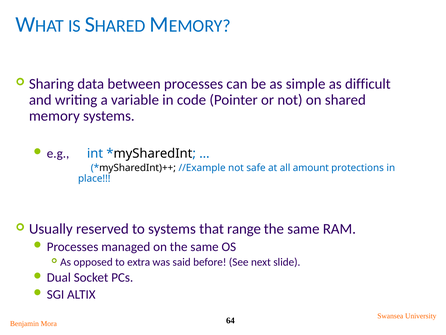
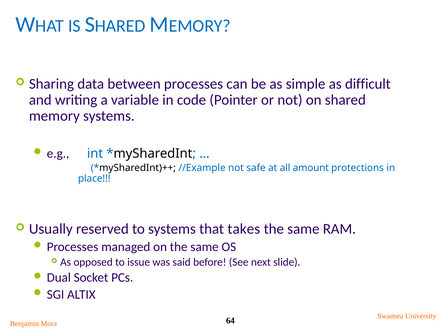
range: range -> takes
extra: extra -> issue
